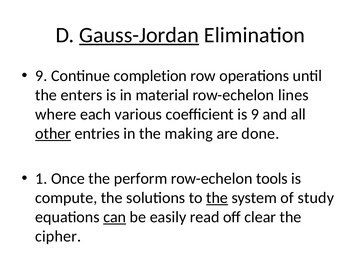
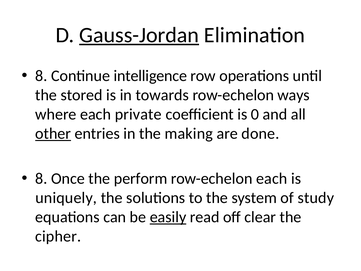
9 at (41, 76): 9 -> 8
completion: completion -> intelligence
enters: enters -> stored
material: material -> towards
lines: lines -> ways
various: various -> private
is 9: 9 -> 0
1 at (41, 178): 1 -> 8
row-echelon tools: tools -> each
compute: compute -> uniquely
the at (217, 198) underline: present -> none
can underline: present -> none
easily underline: none -> present
